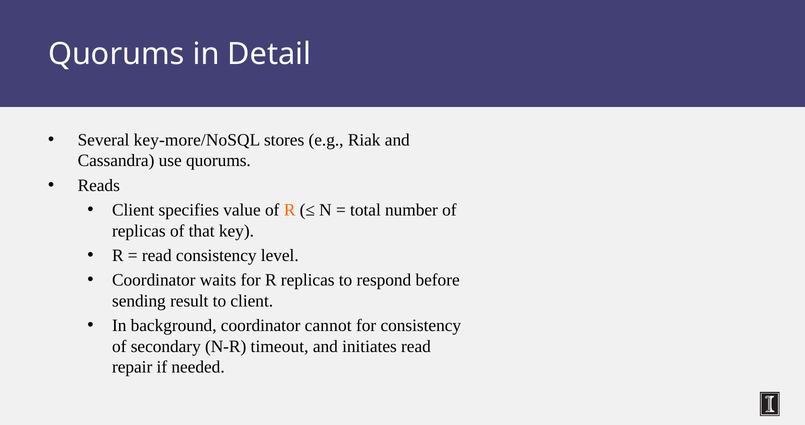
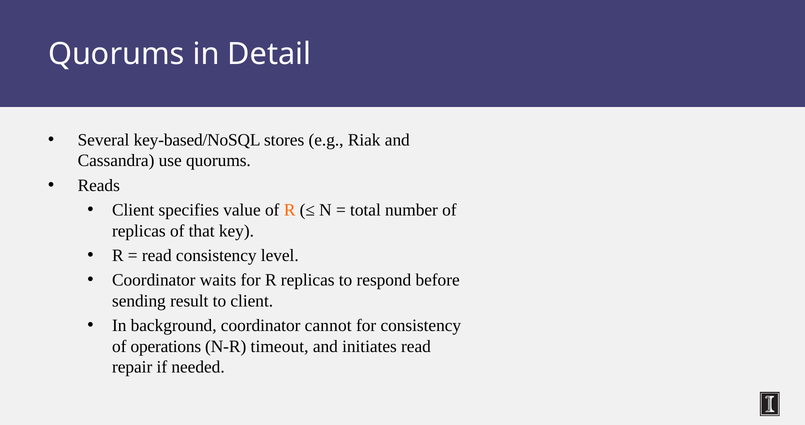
key-more/NoSQL: key-more/NoSQL -> key-based/NoSQL
secondary: secondary -> operations
